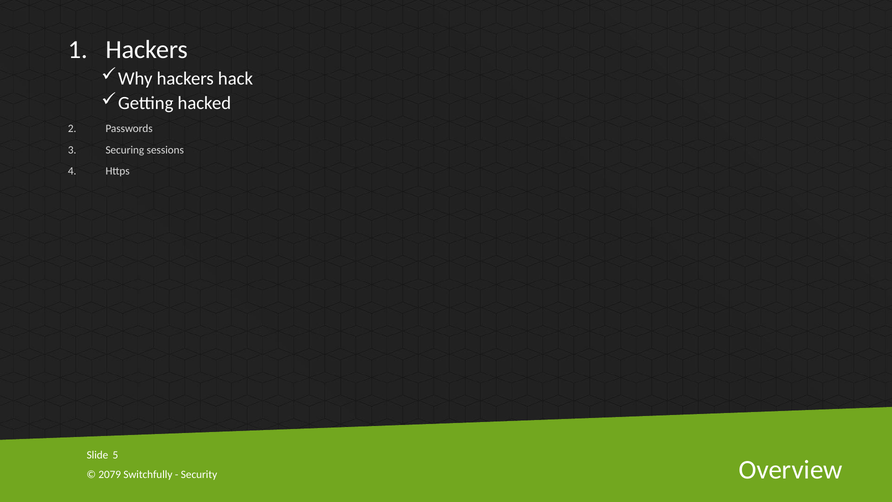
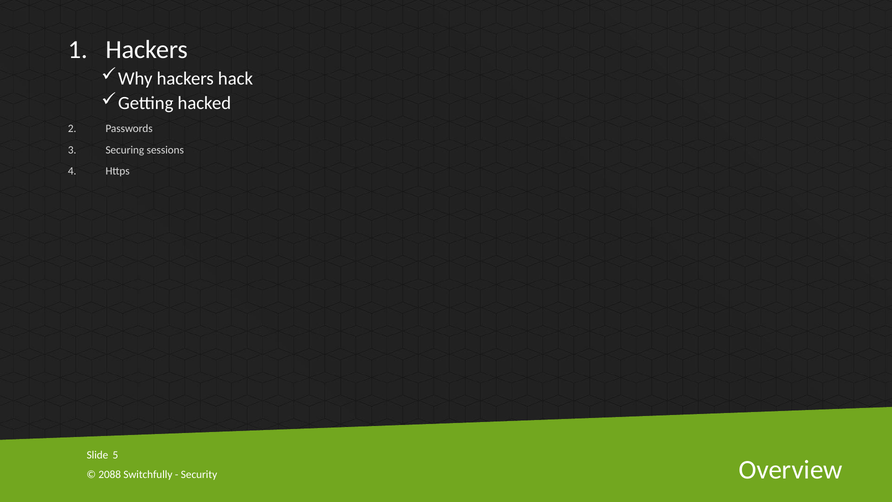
2079: 2079 -> 2088
